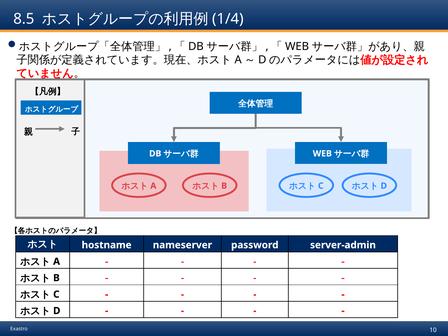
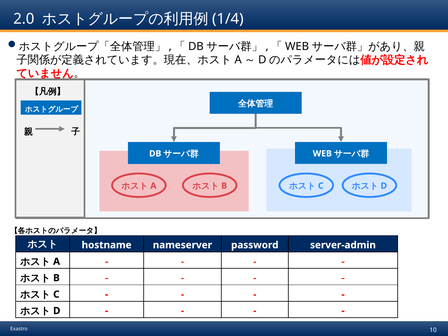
8.5: 8.5 -> 2.0
